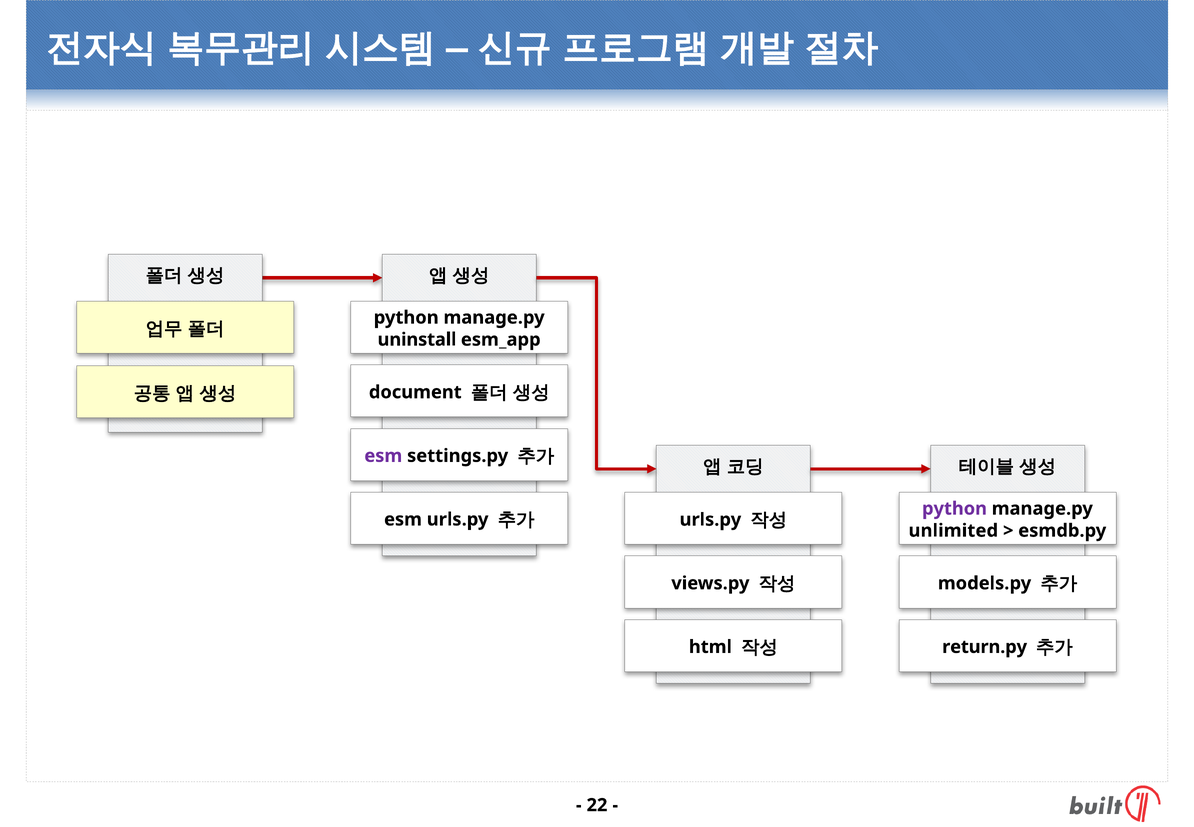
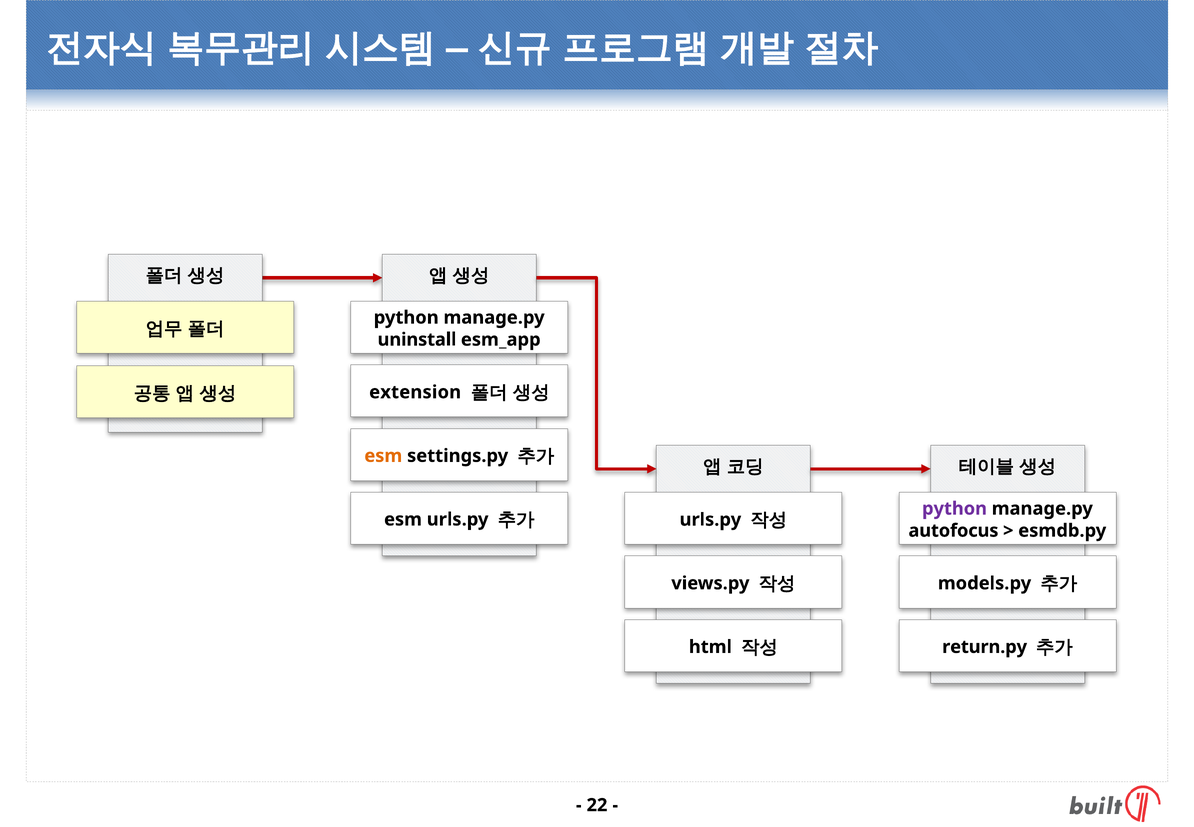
document: document -> extension
esm at (383, 456) colour: purple -> orange
unlimited: unlimited -> autofocus
